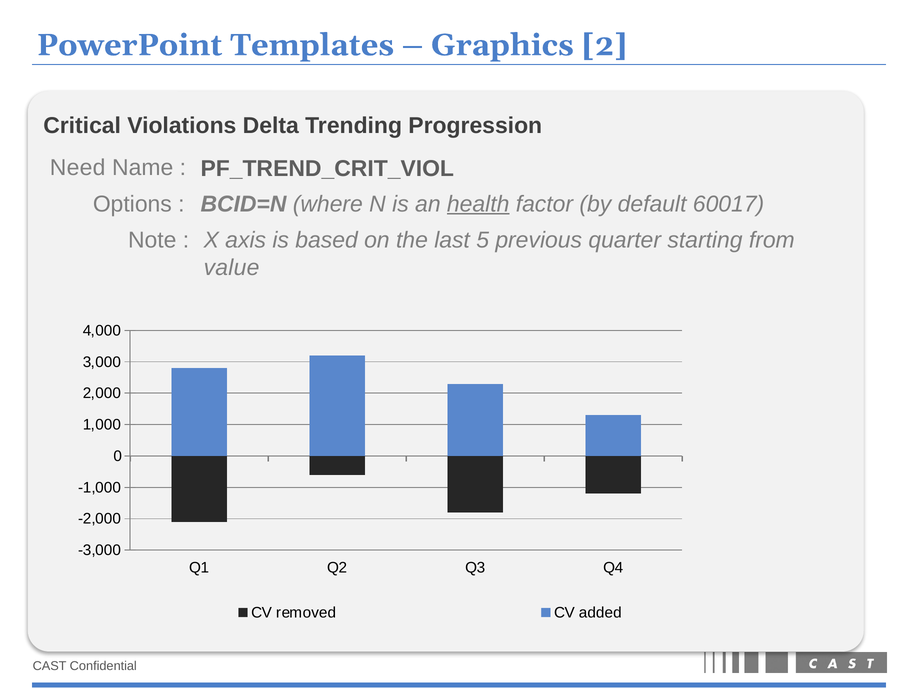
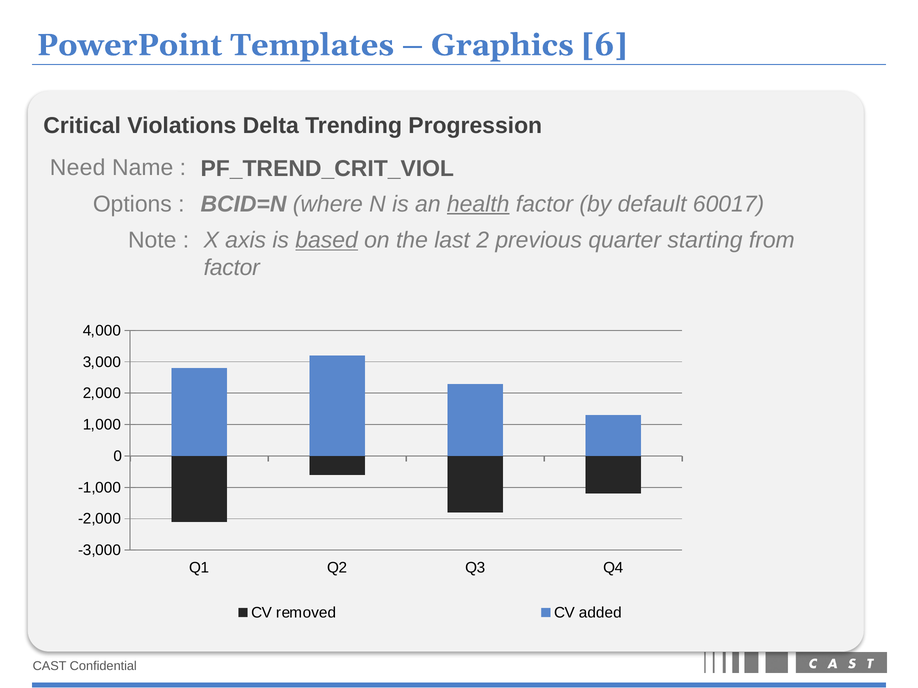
2: 2 -> 6
based underline: none -> present
5: 5 -> 2
value at (232, 268): value -> factor
